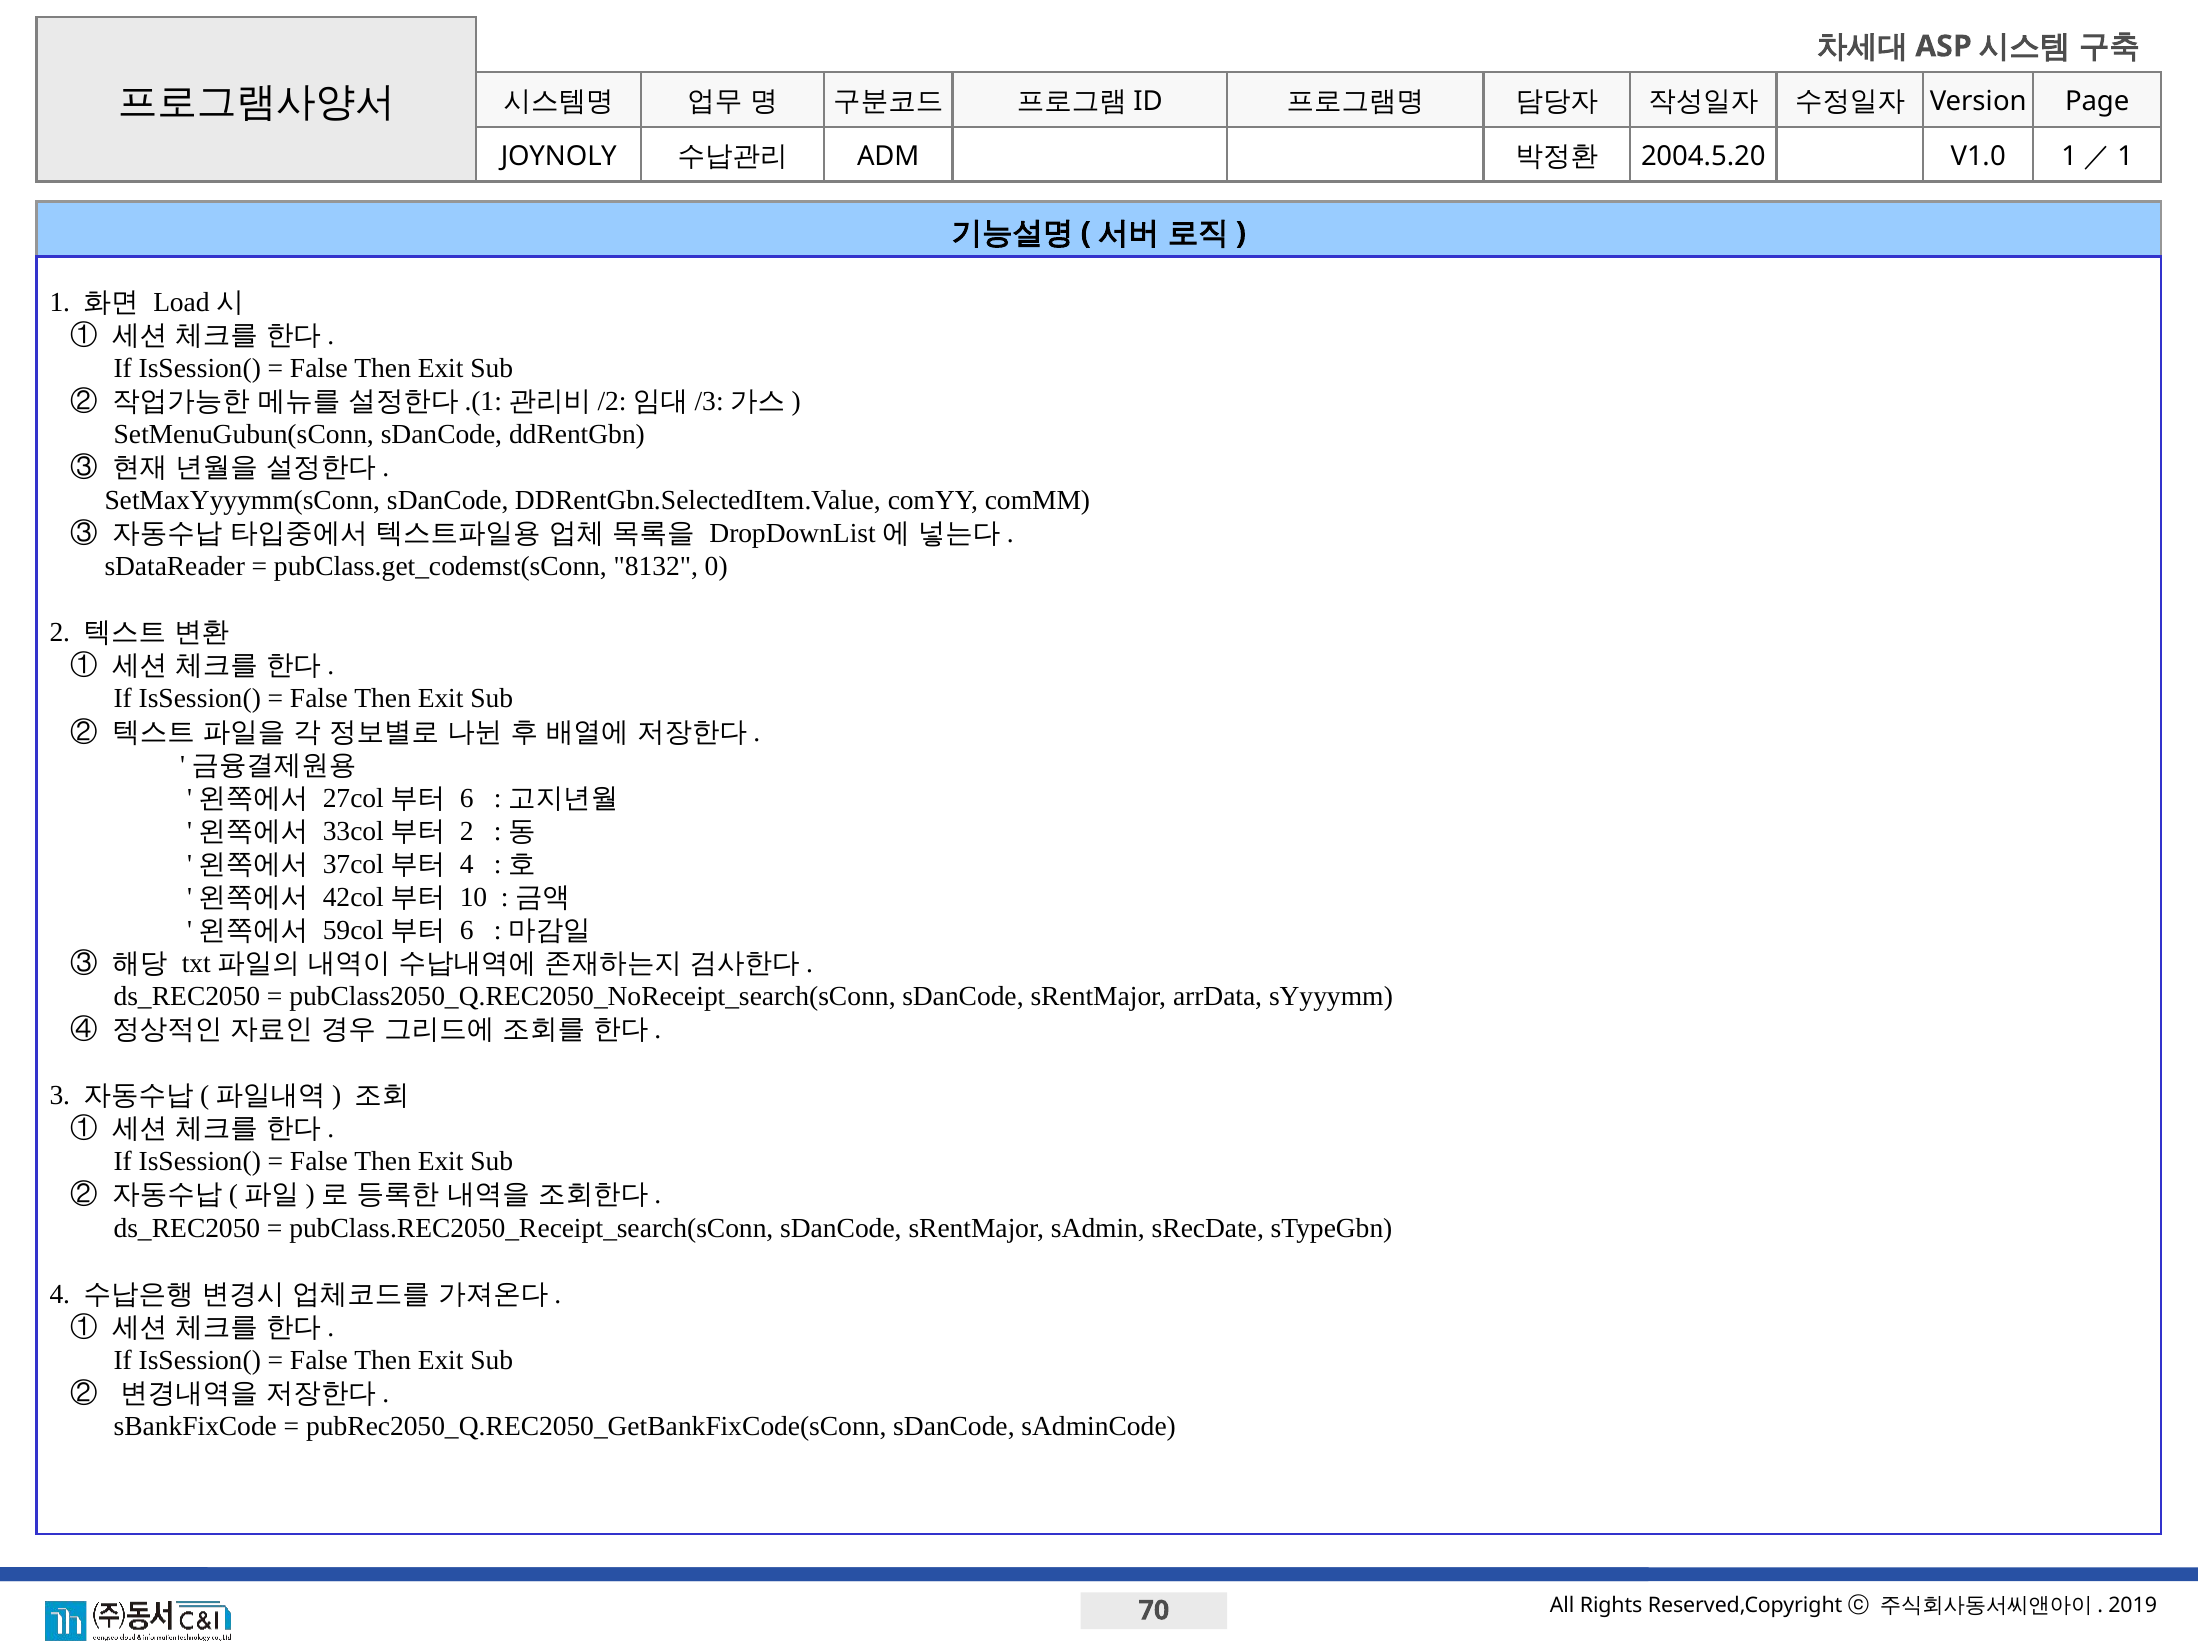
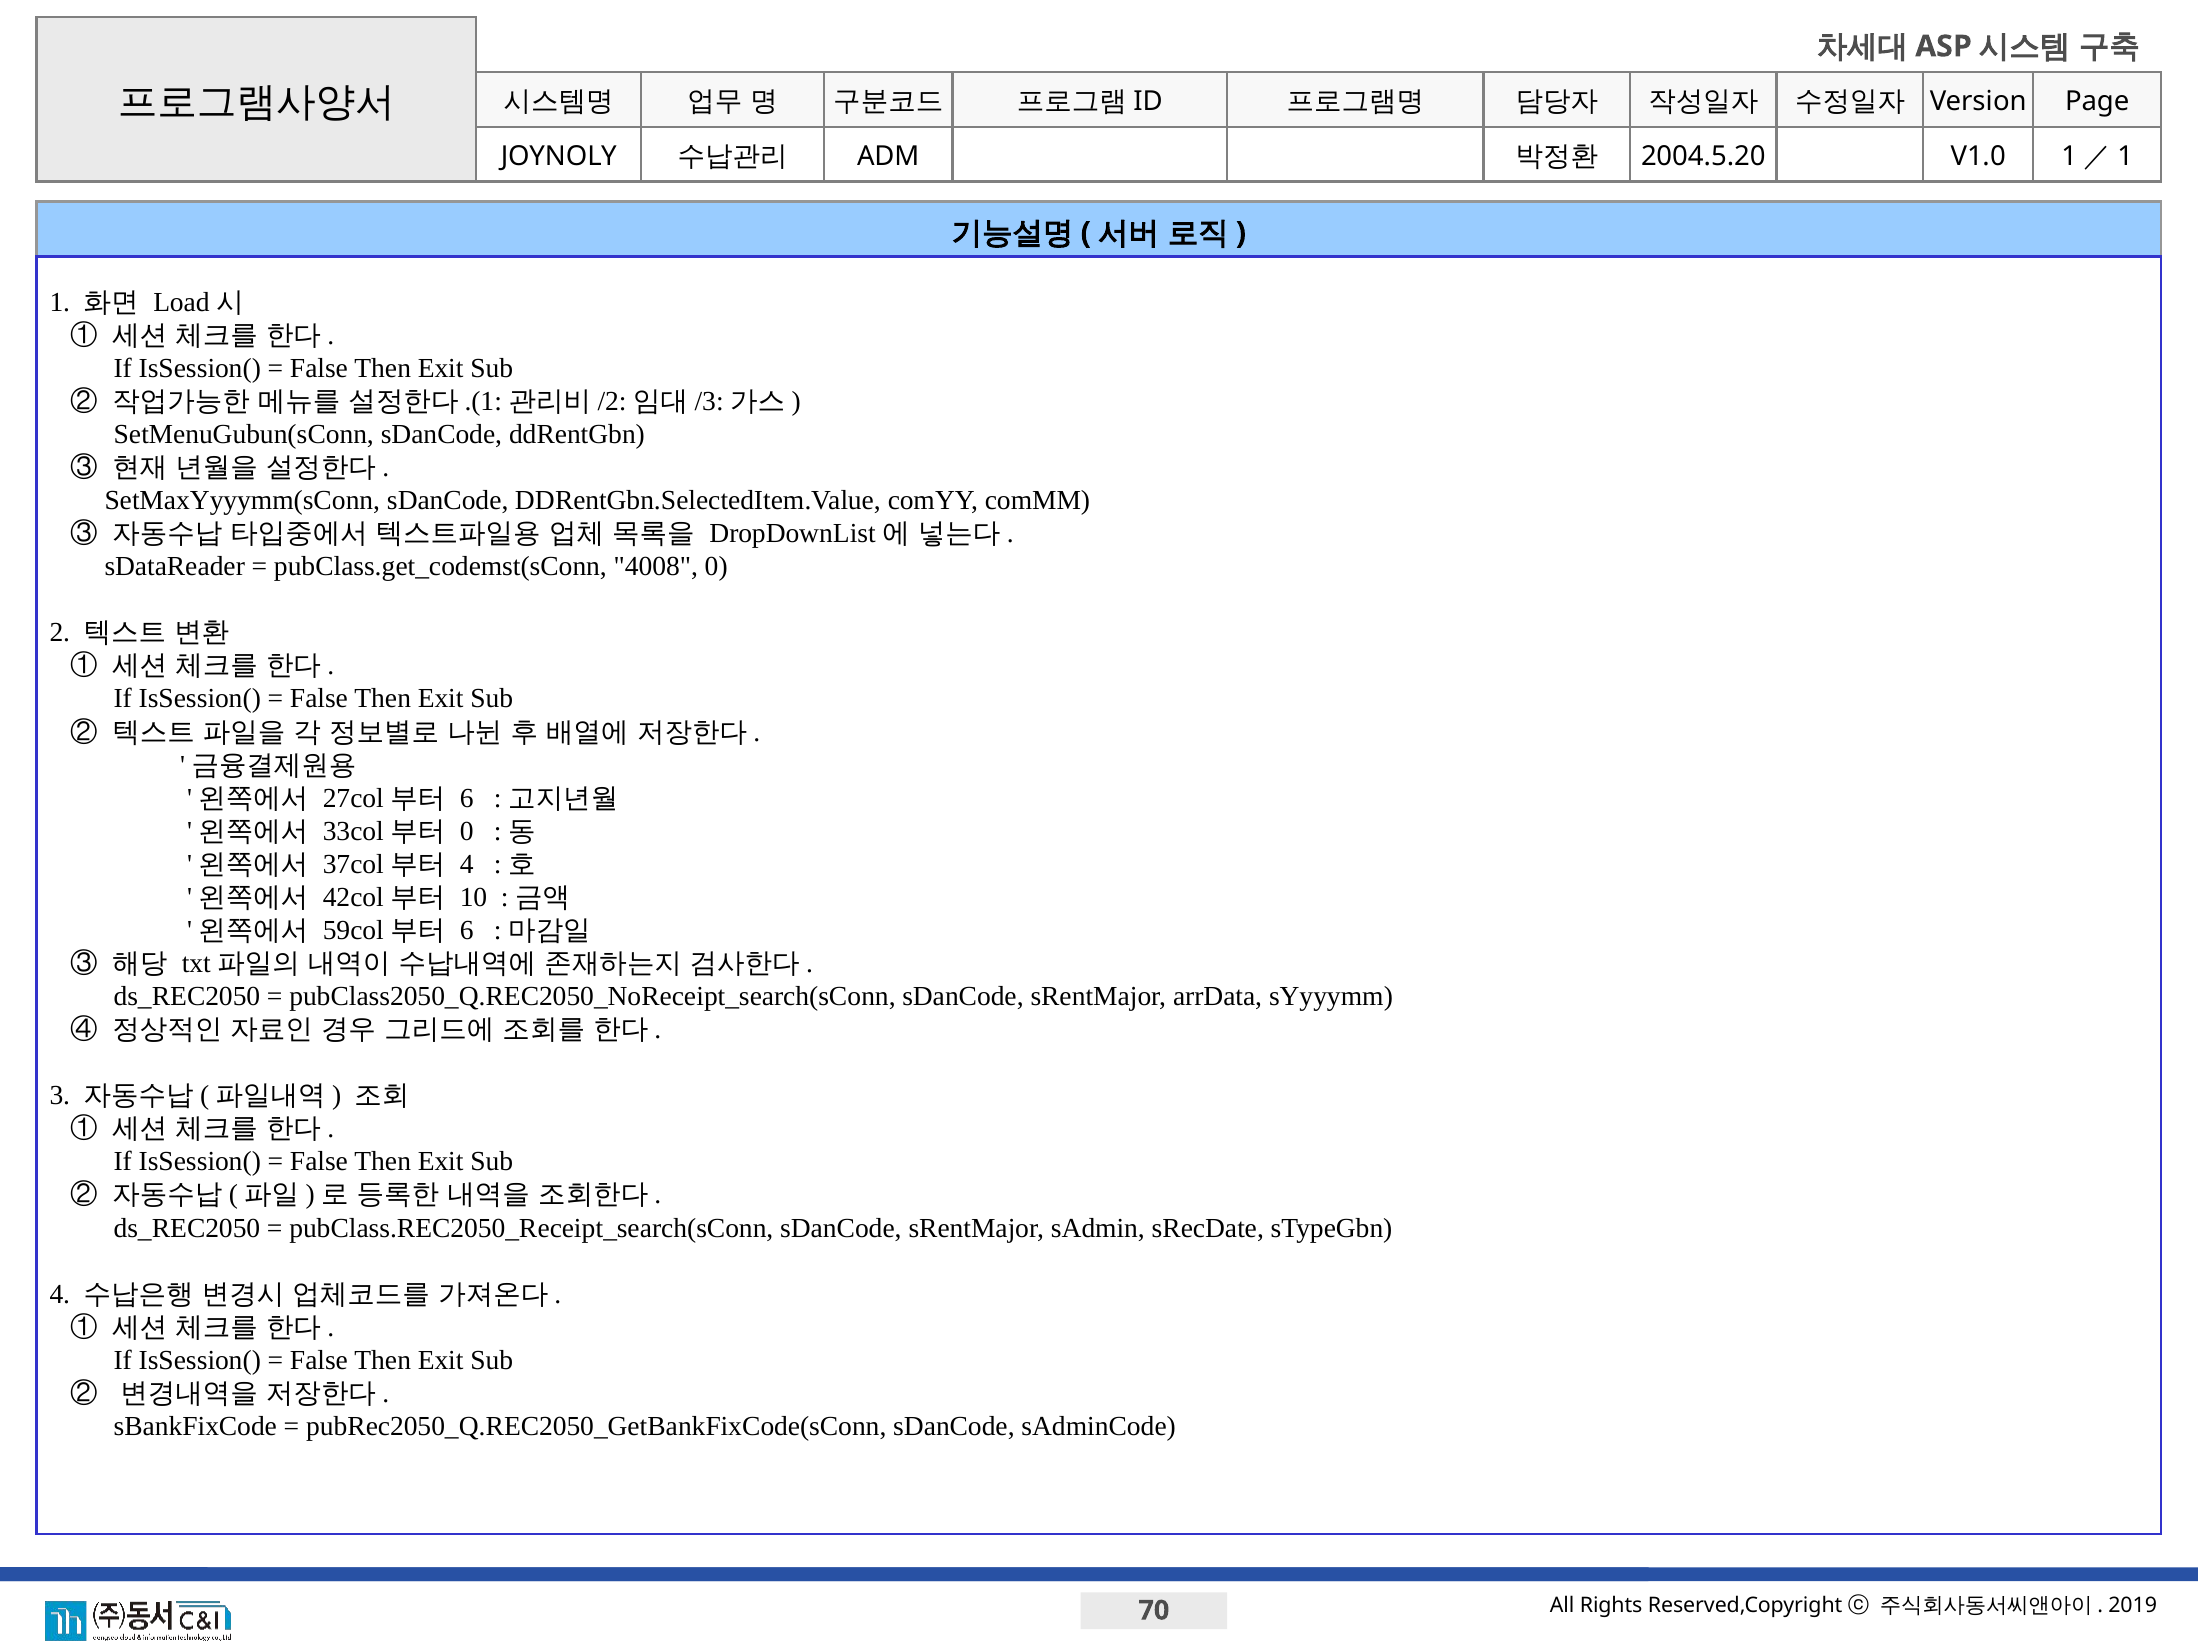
8132: 8132 -> 4008
2 at (467, 831): 2 -> 0
